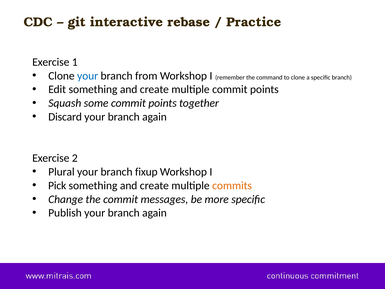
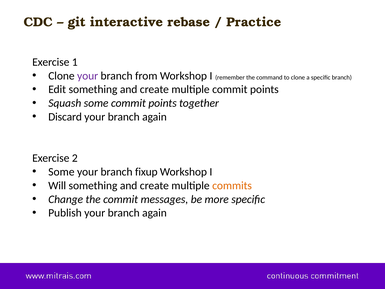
your at (88, 76) colour: blue -> purple
Plural at (61, 172): Plural -> Some
Pick: Pick -> Will
